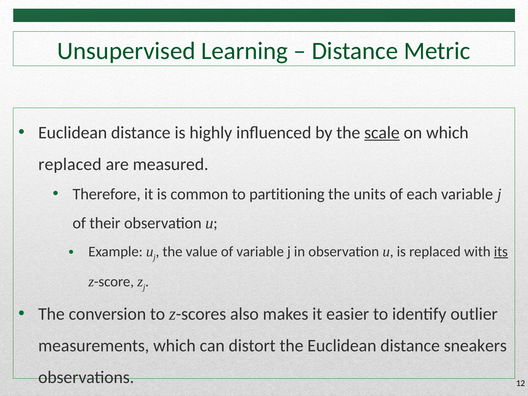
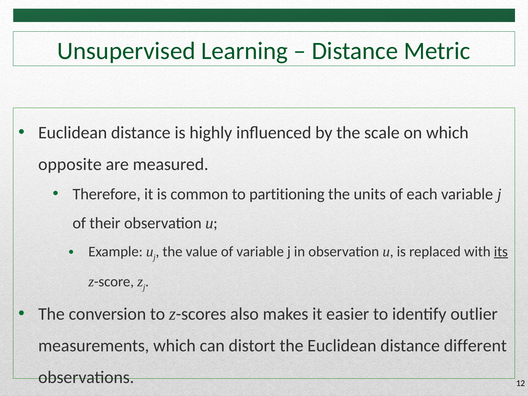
scale underline: present -> none
replaced at (70, 164): replaced -> opposite
sneakers: sneakers -> different
